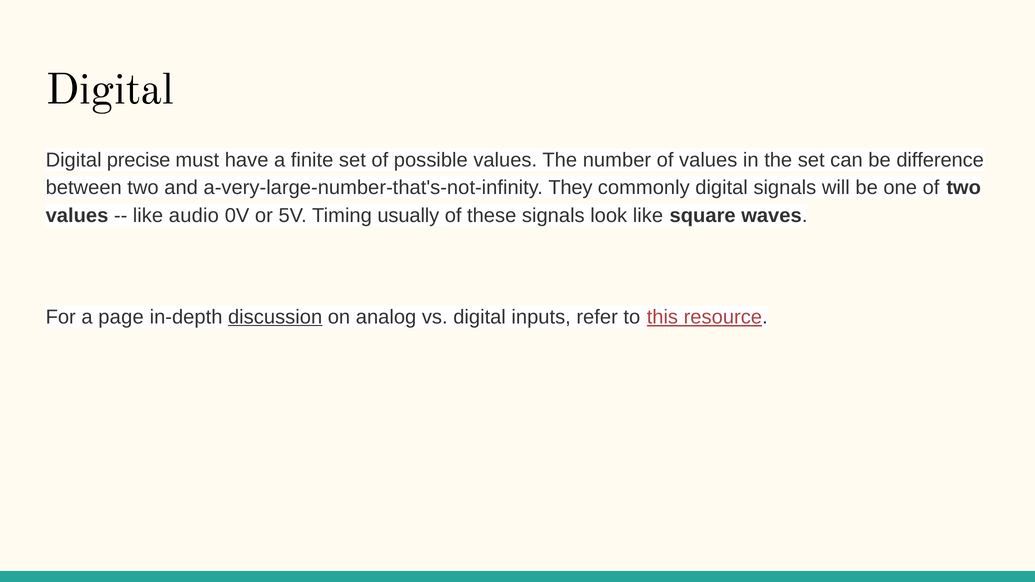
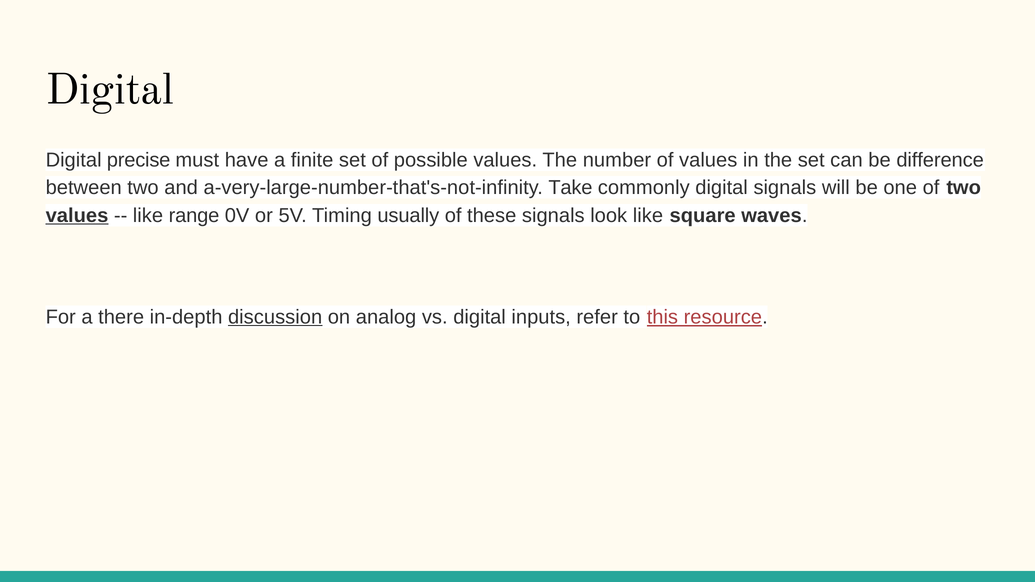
They: They -> Take
values at (77, 216) underline: none -> present
audio: audio -> range
page: page -> there
